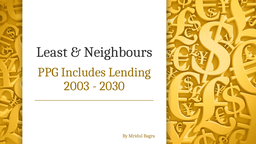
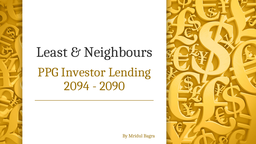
Includes: Includes -> Investor
2003: 2003 -> 2094
2030: 2030 -> 2090
